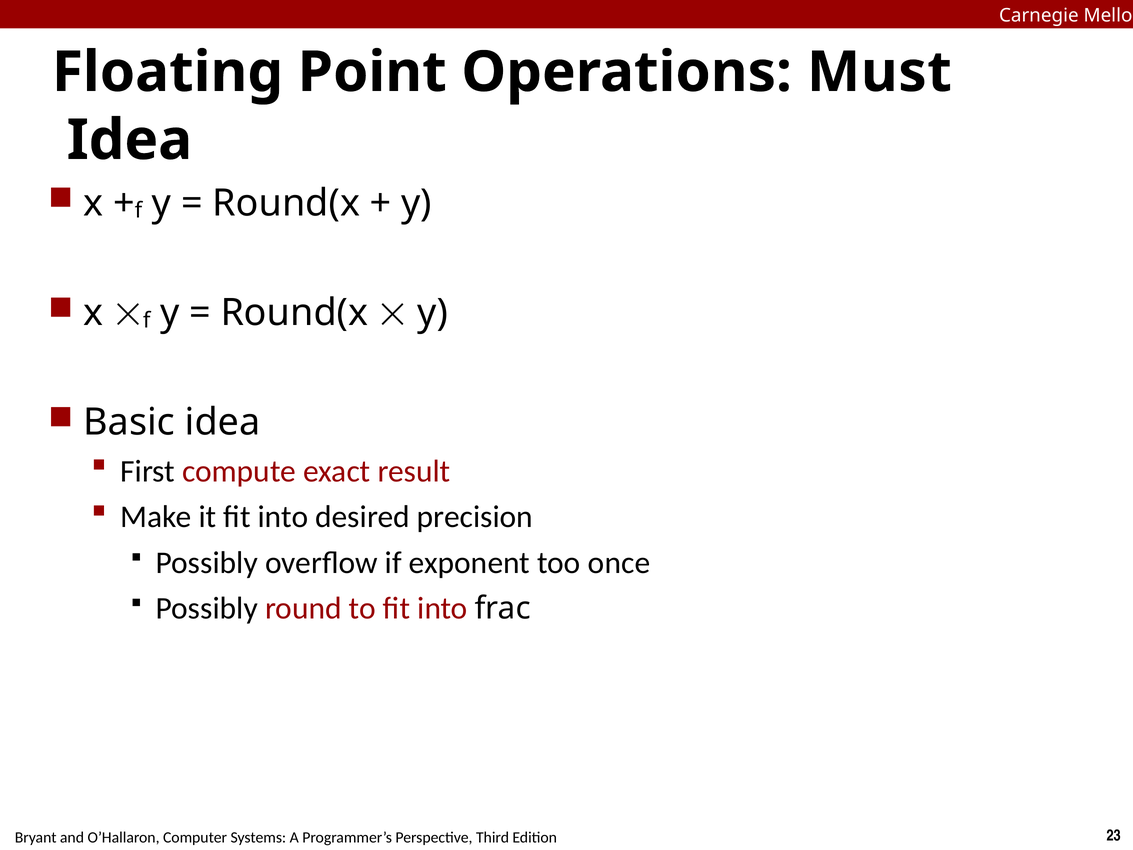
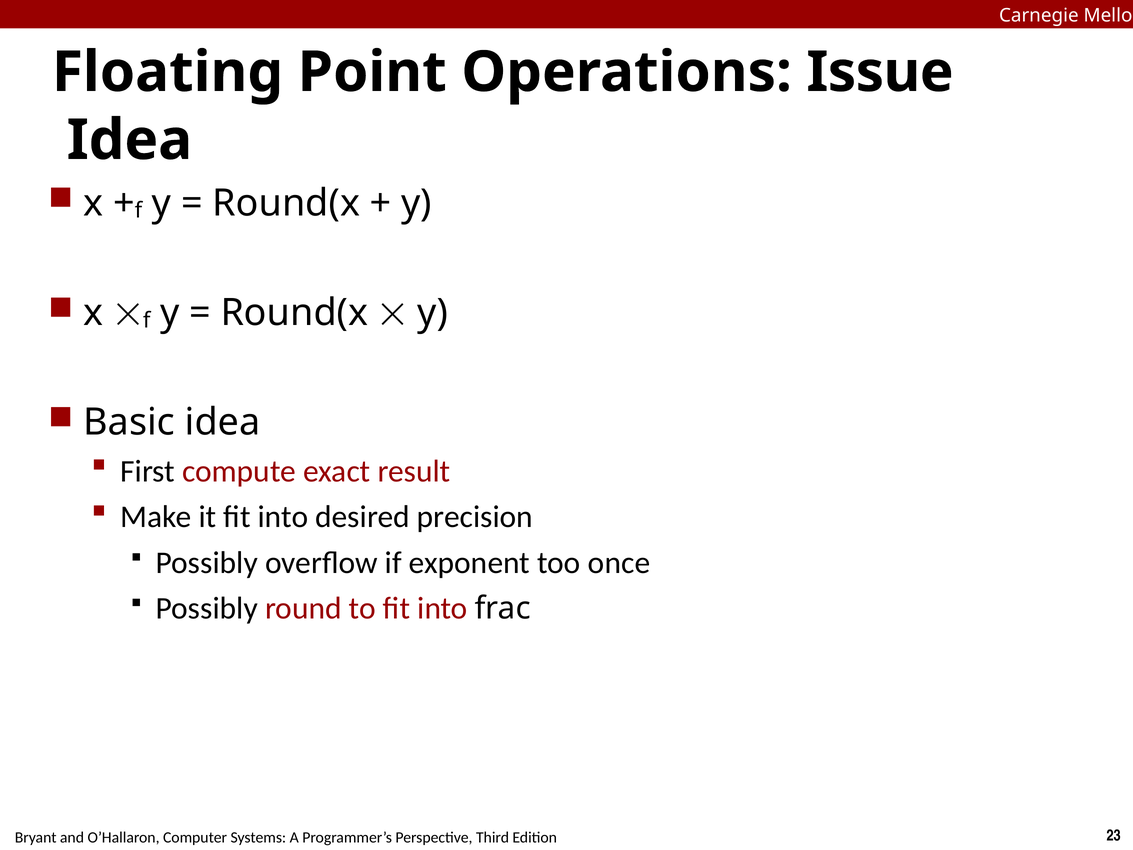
Must: Must -> Issue
